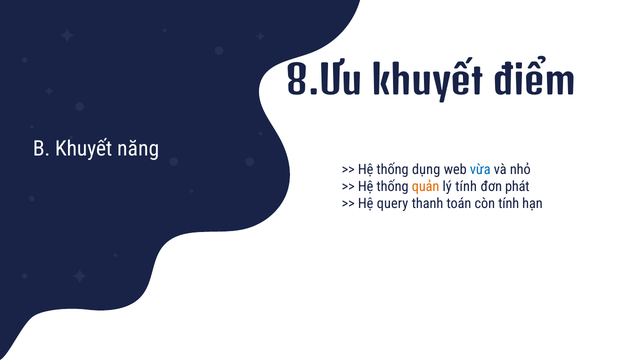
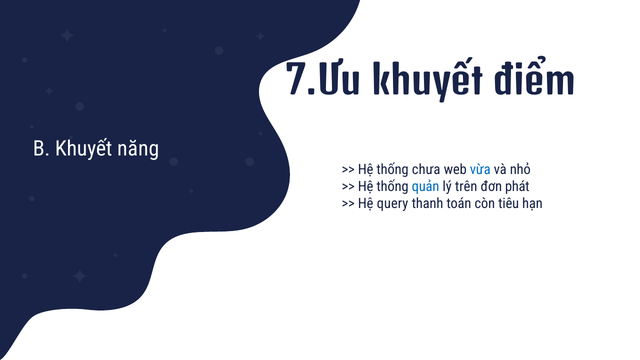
8.Ưu: 8.Ưu -> 7.Ưu
dụng: dụng -> chưa
quản colour: orange -> blue
lý tính: tính -> trên
còn tính: tính -> tiêu
